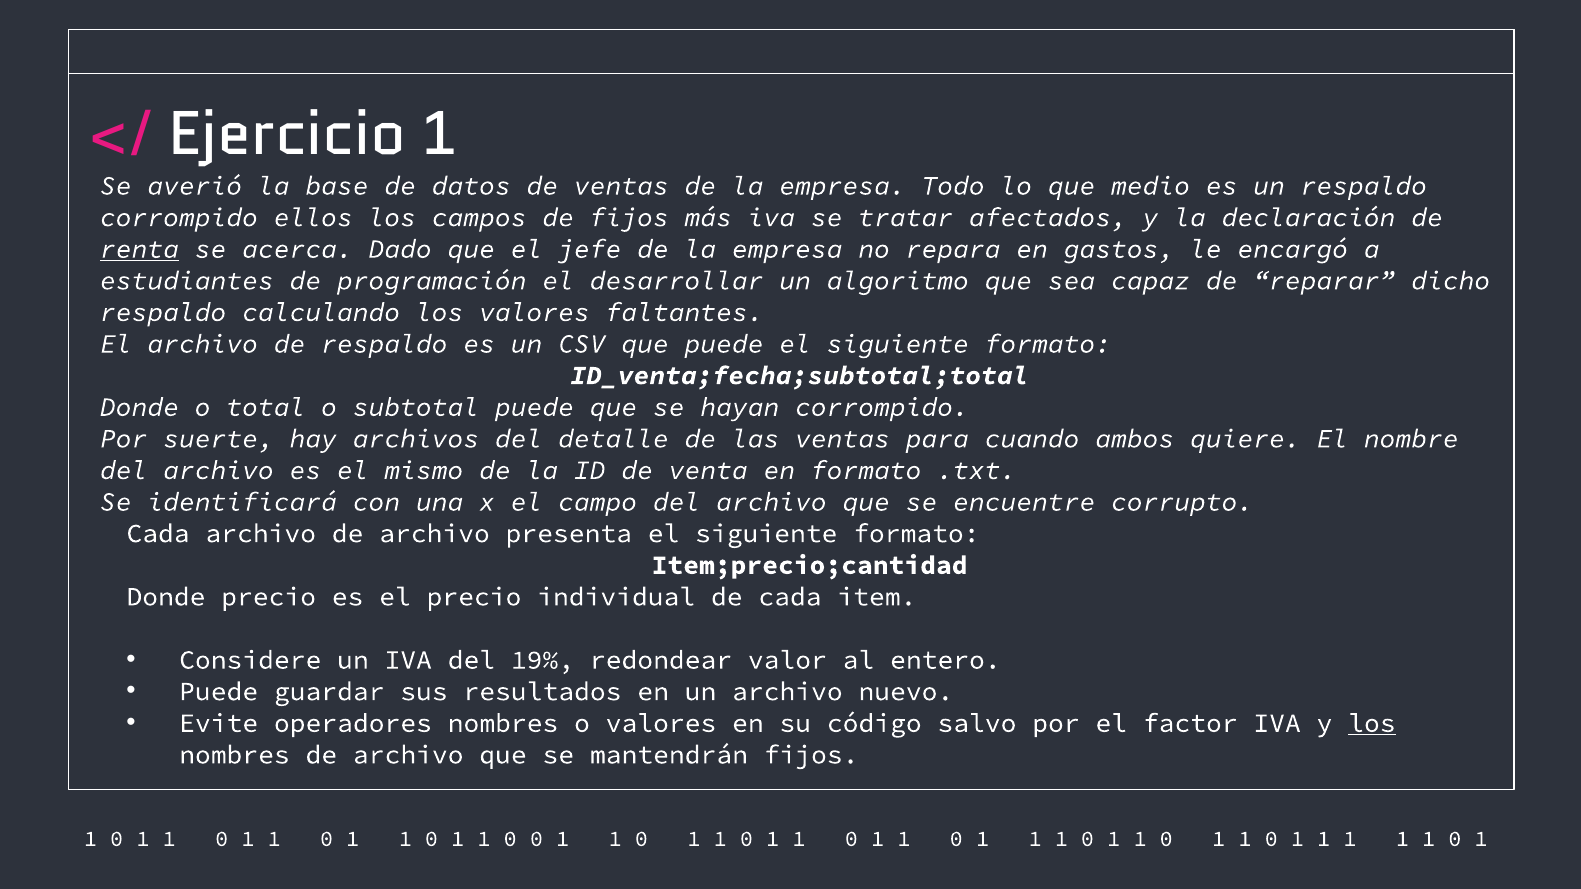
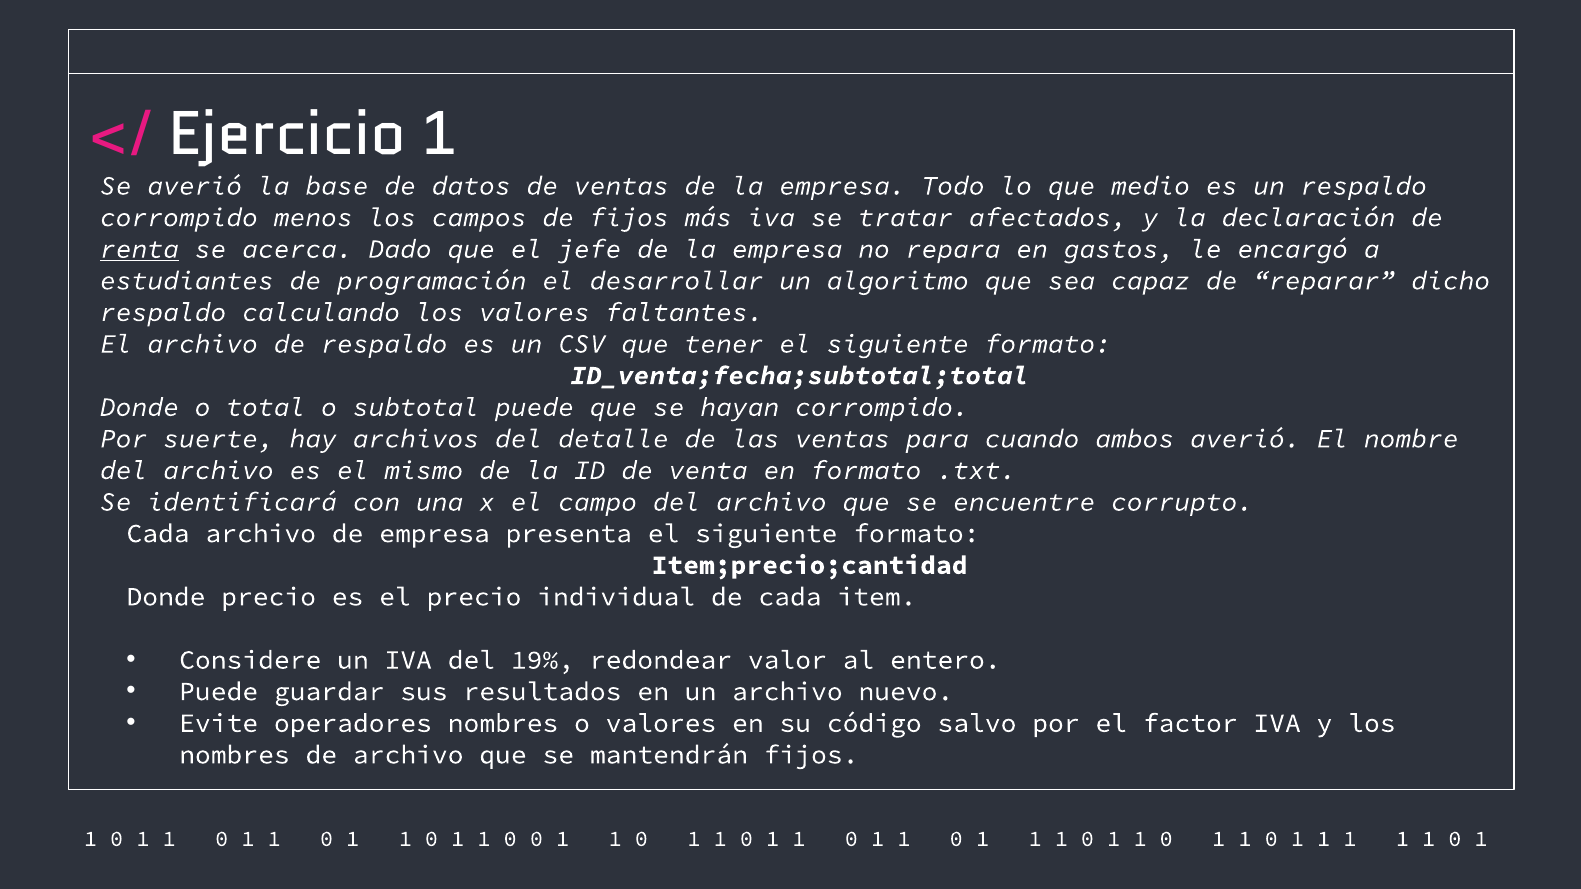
ellos: ellos -> menos
que puede: puede -> tener
ambos quiere: quiere -> averió
archivo de archivo: archivo -> empresa
los at (1372, 723) underline: present -> none
